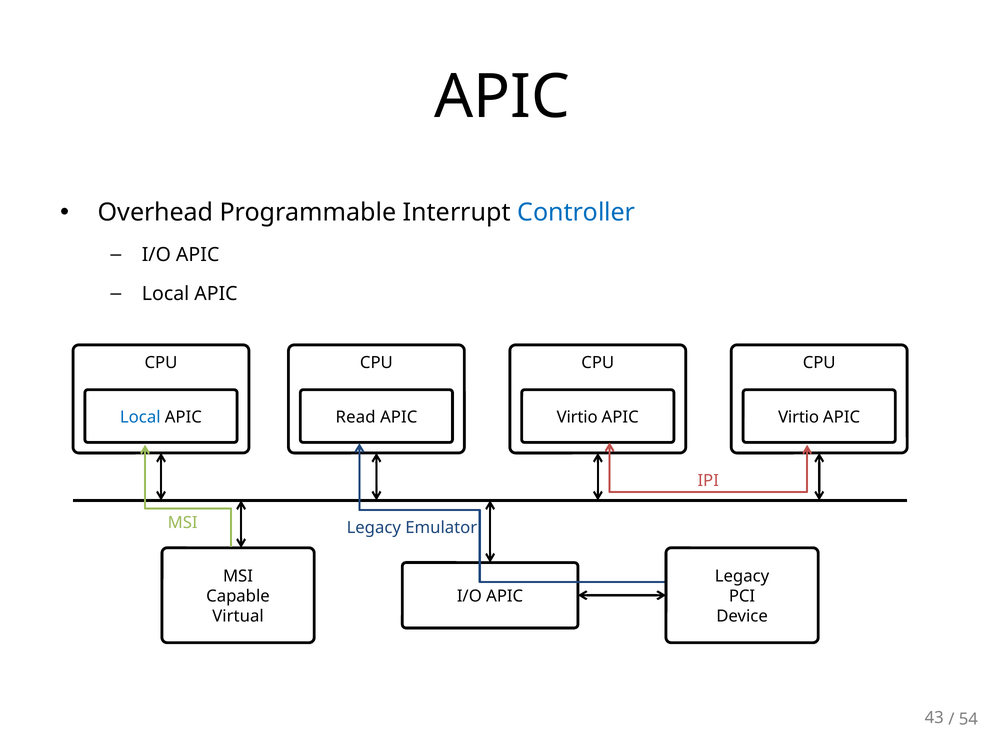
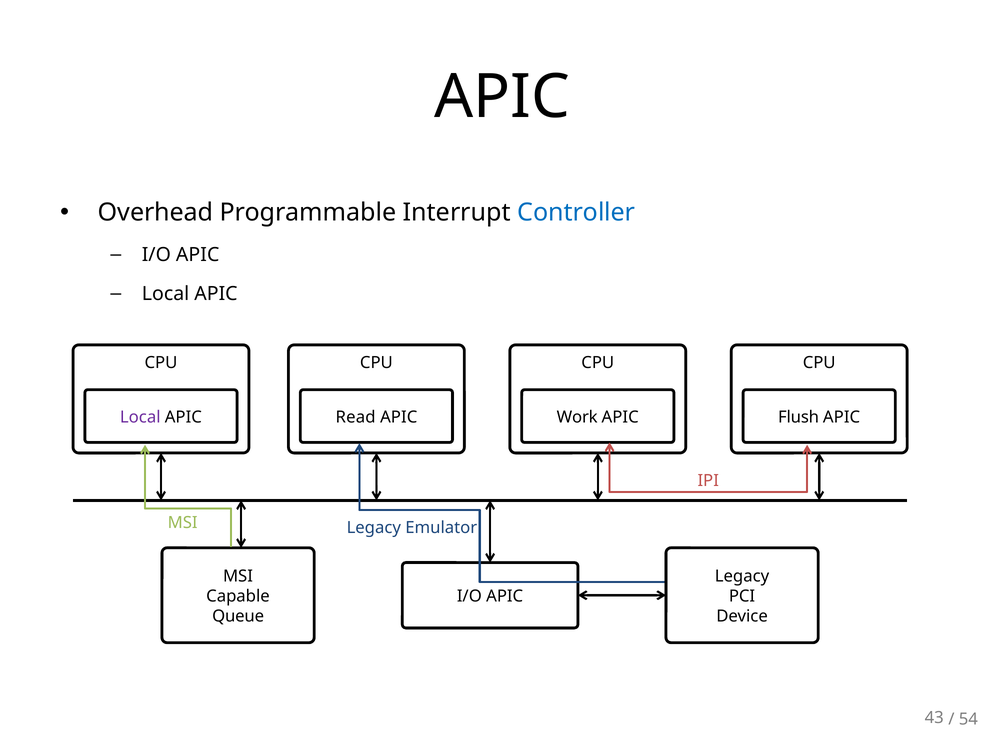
Local at (140, 417) colour: blue -> purple
Virtio at (577, 417): Virtio -> Work
Virtio at (799, 417): Virtio -> Flush
Virtual: Virtual -> Queue
